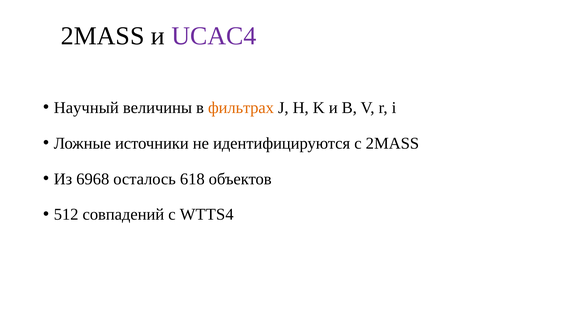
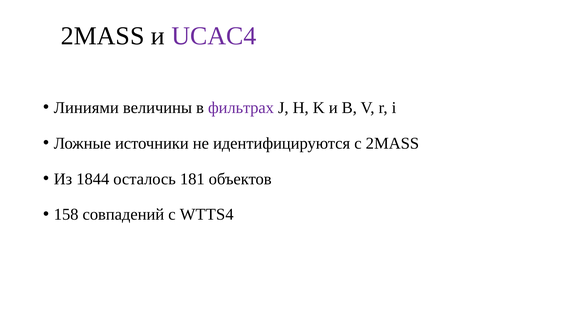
Научный: Научный -> Линиями
фильтрах colour: orange -> purple
6968: 6968 -> 1844
618: 618 -> 181
512: 512 -> 158
